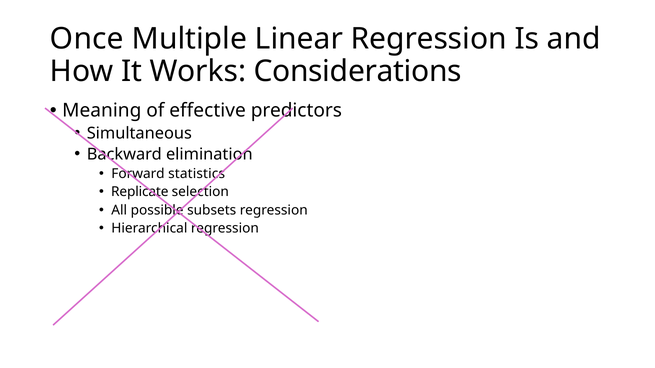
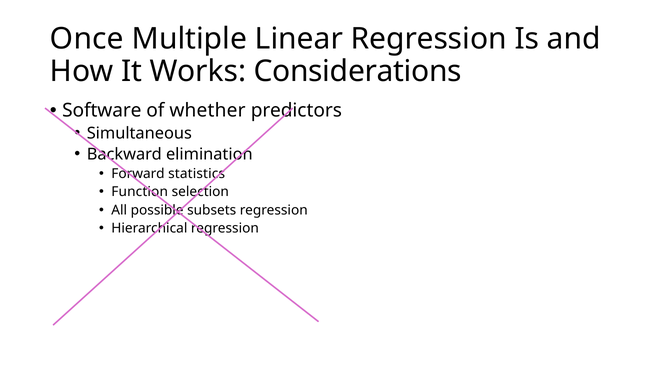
Meaning: Meaning -> Software
effective: effective -> whether
Replicate: Replicate -> Function
